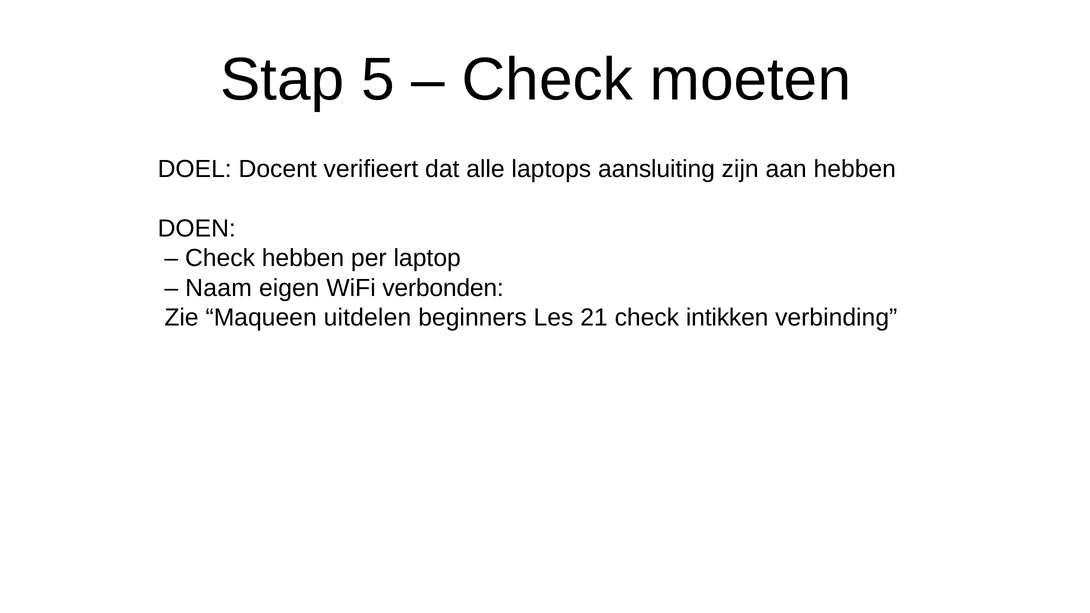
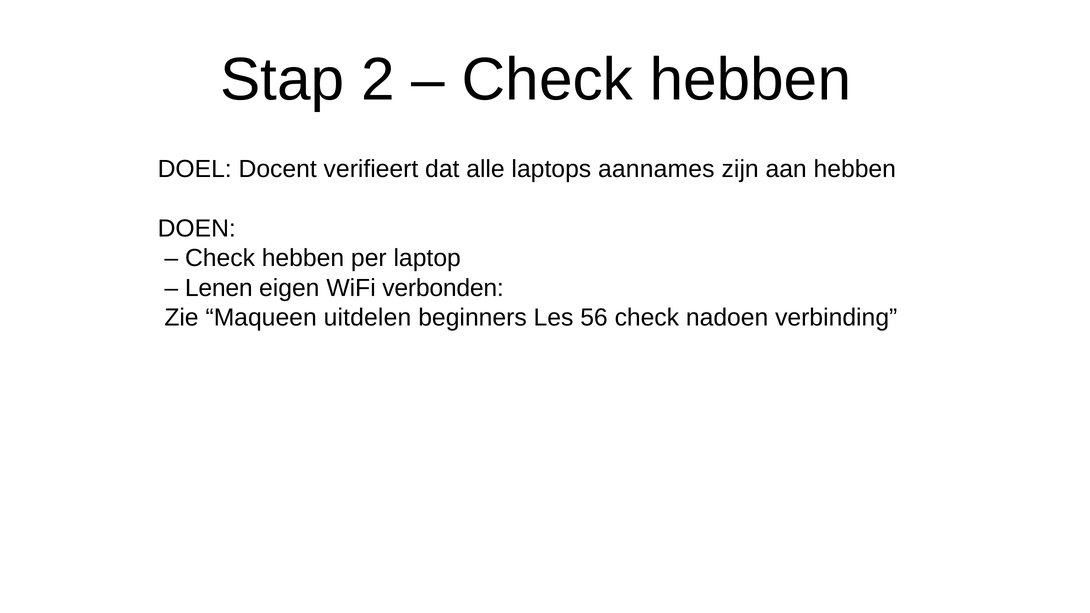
5: 5 -> 2
moeten at (750, 80): moeten -> hebben
aansluiting: aansluiting -> aannames
Naam: Naam -> Lenen
21: 21 -> 56
intikken: intikken -> nadoen
